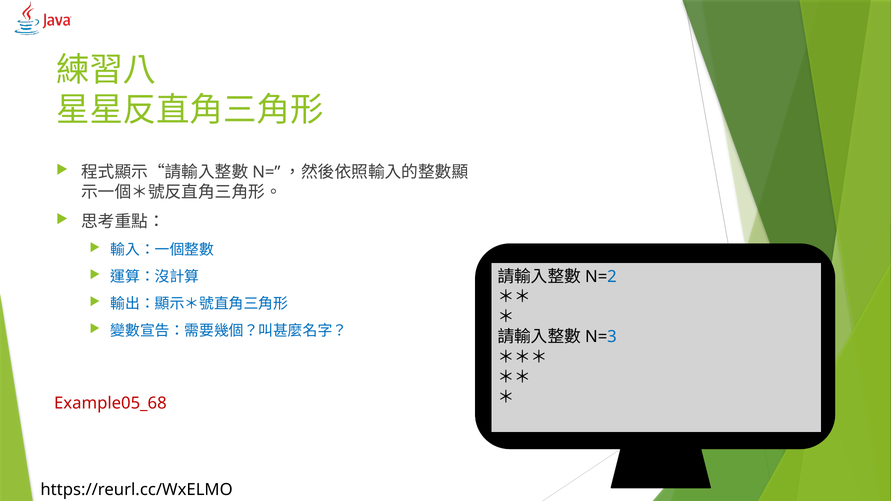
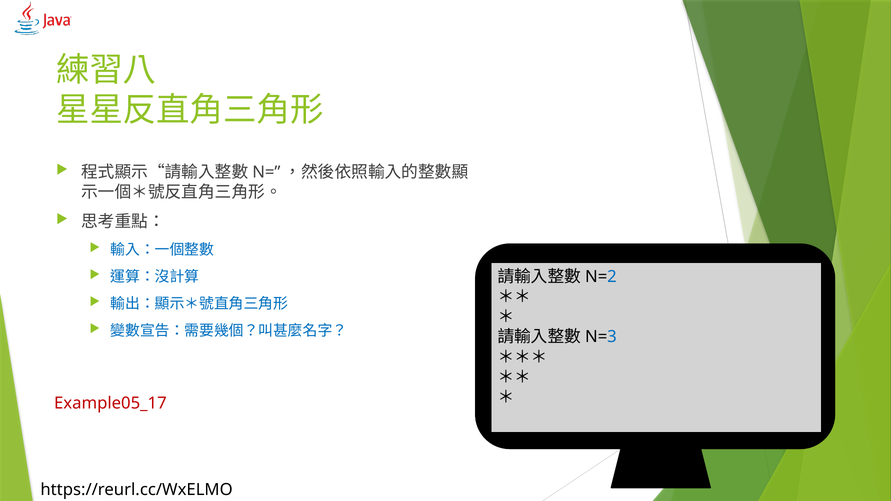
Example05_68: Example05_68 -> Example05_17
